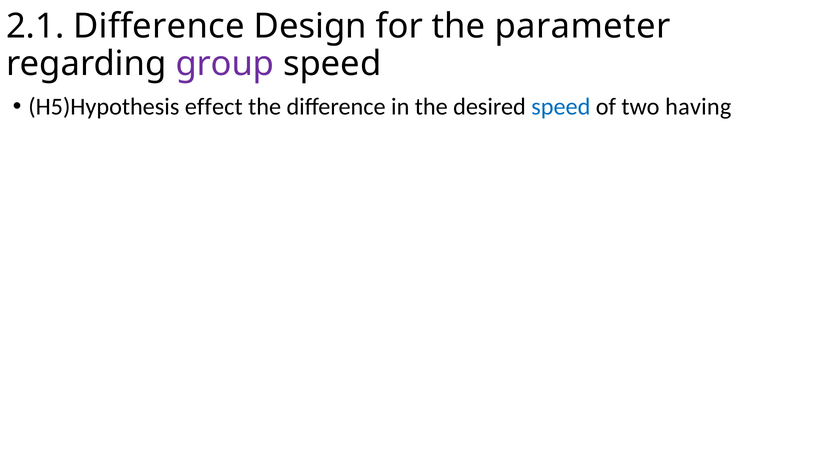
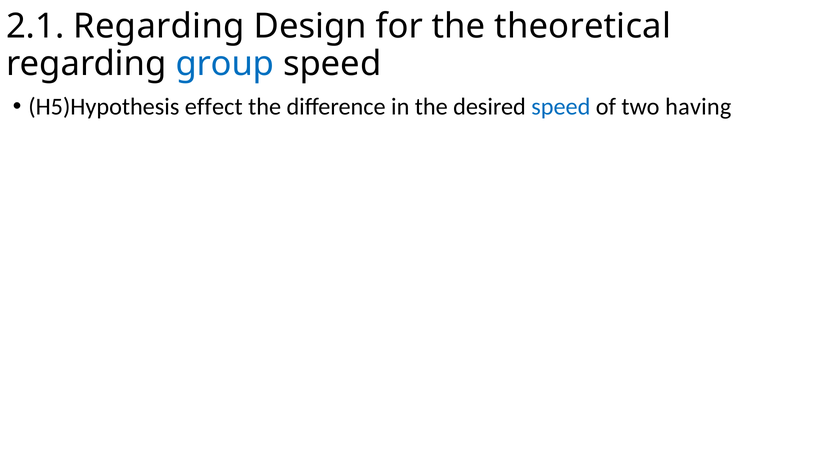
2.1 Difference: Difference -> Regarding
parameter: parameter -> theoretical
group colour: purple -> blue
